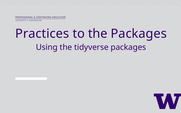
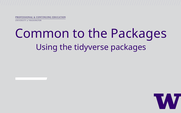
Practices: Practices -> Common
